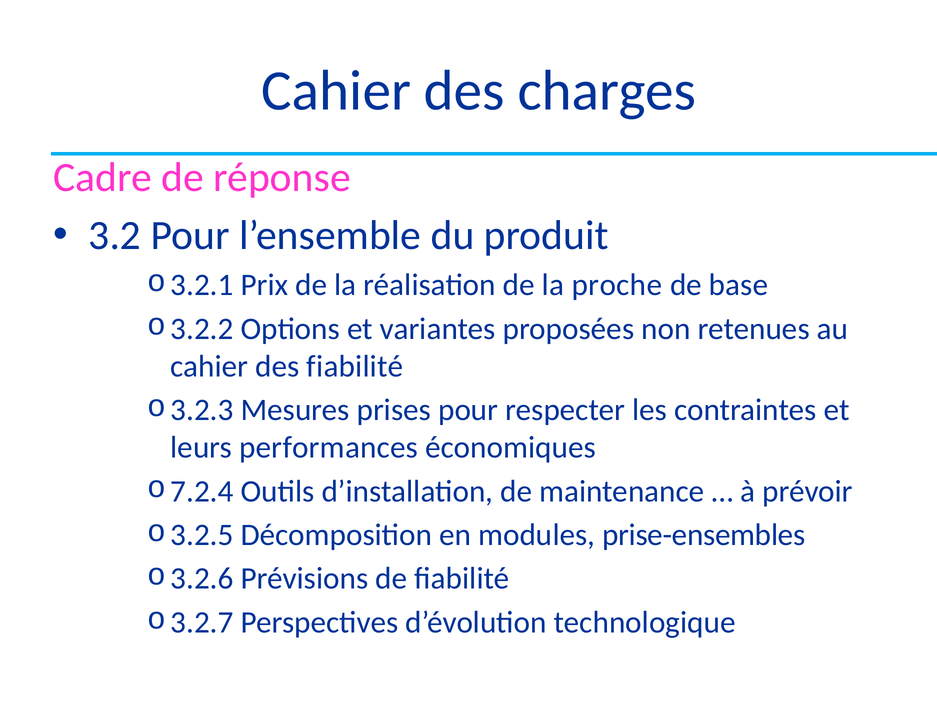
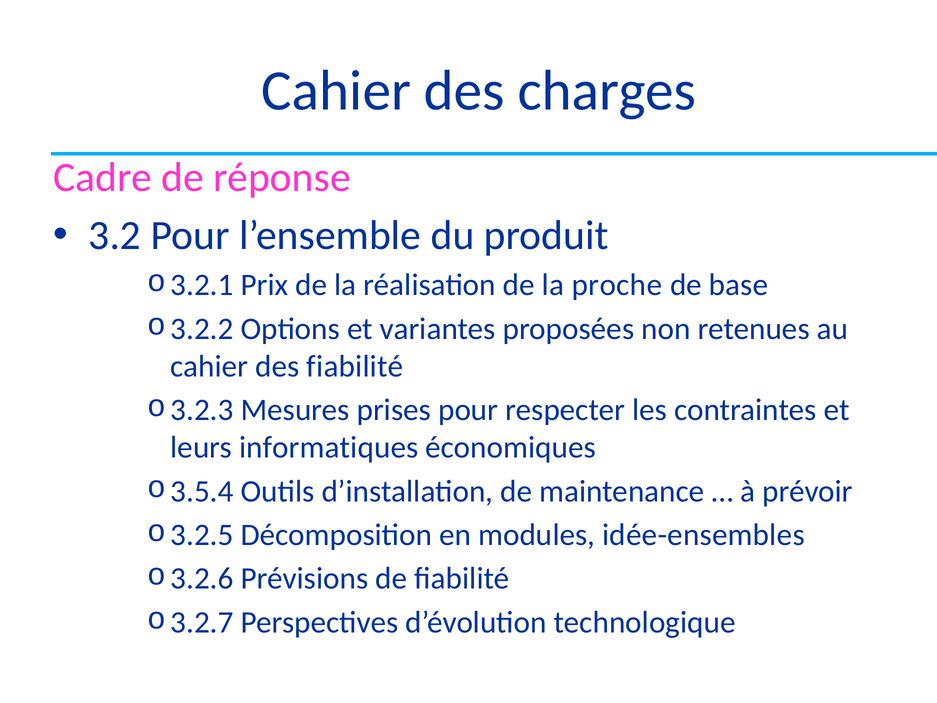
performances: performances -> informatiques
7.2.4: 7.2.4 -> 3.5.4
prise-ensembles: prise-ensembles -> idée-ensembles
